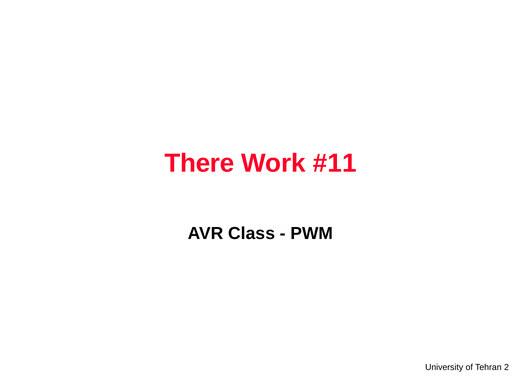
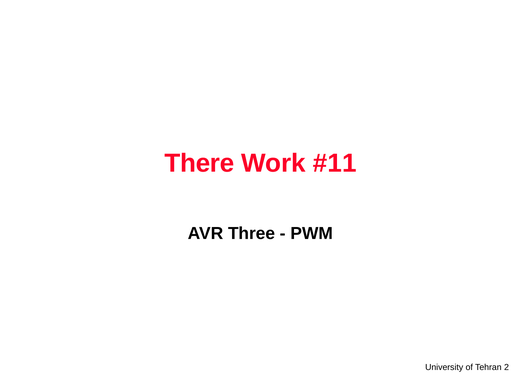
Class: Class -> Three
